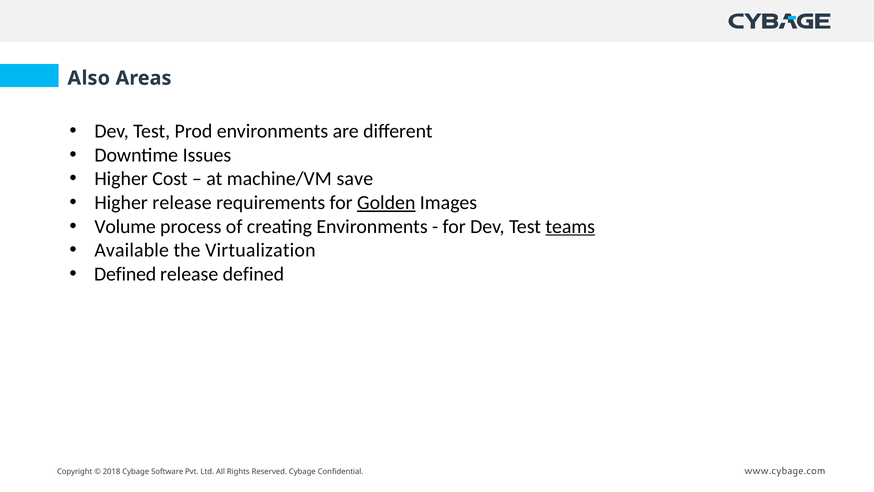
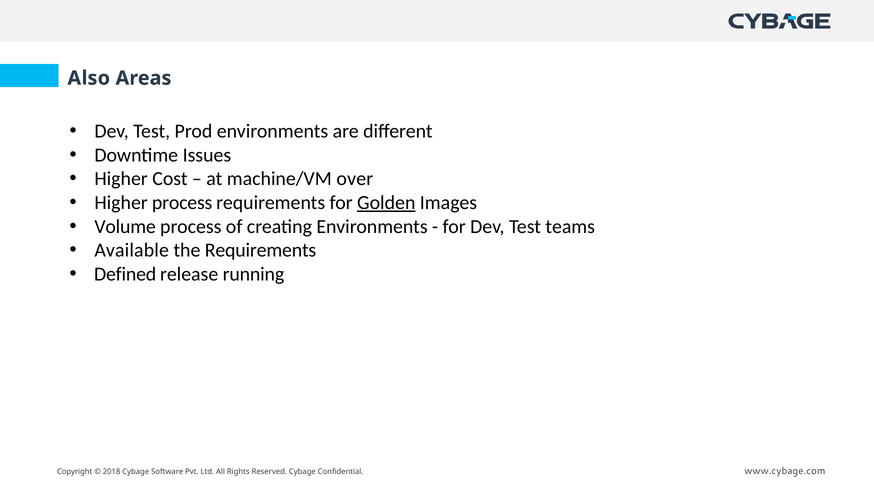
save: save -> over
Higher release: release -> process
teams underline: present -> none
the Virtualization: Virtualization -> Requirements
release defined: defined -> running
